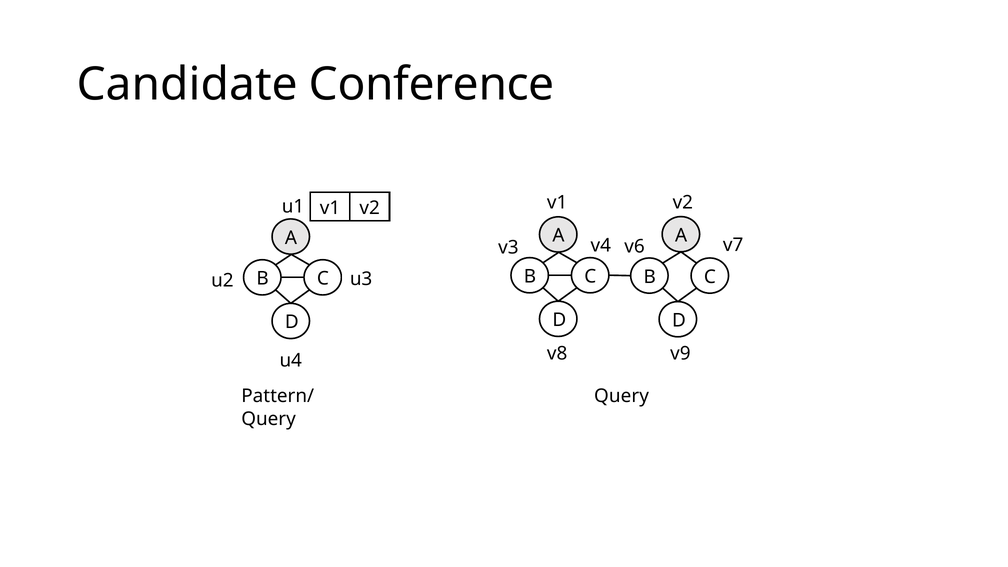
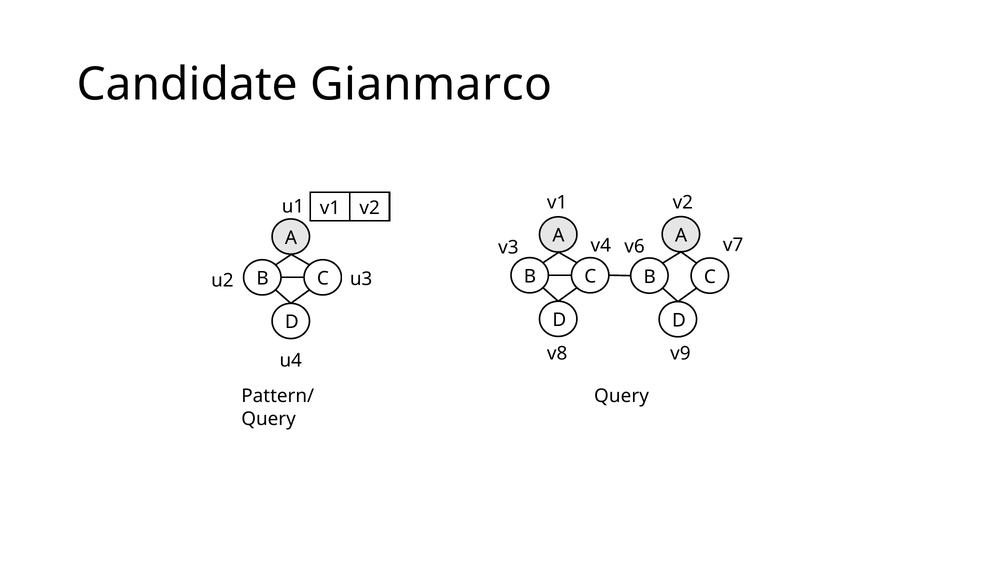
Conference: Conference -> Gianmarco
